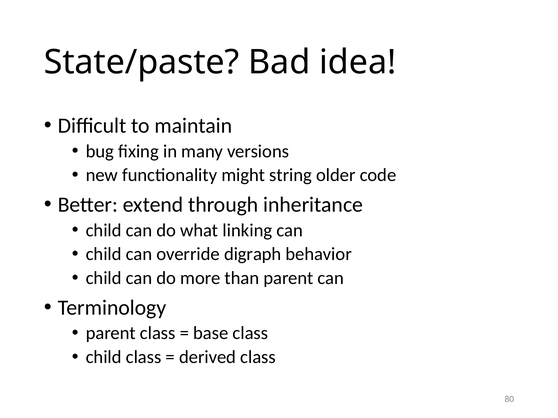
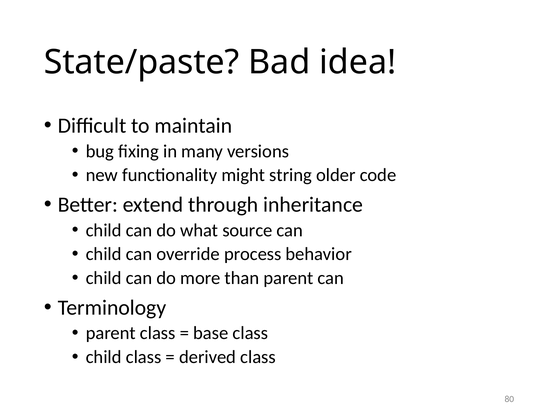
linking: linking -> source
digraph: digraph -> process
